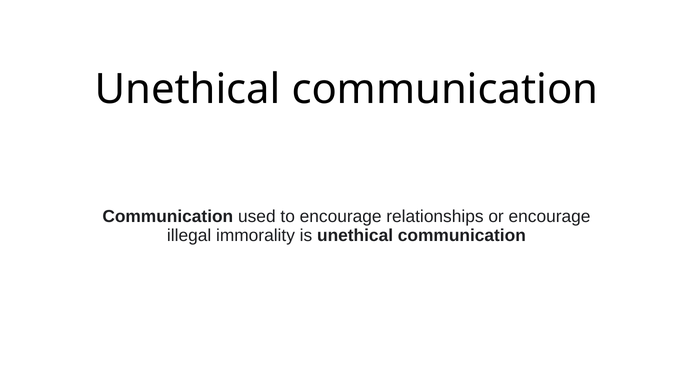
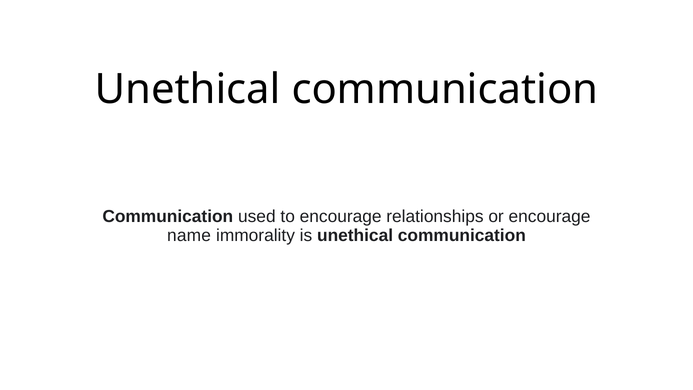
illegal: illegal -> name
